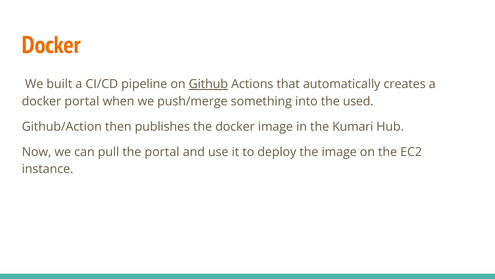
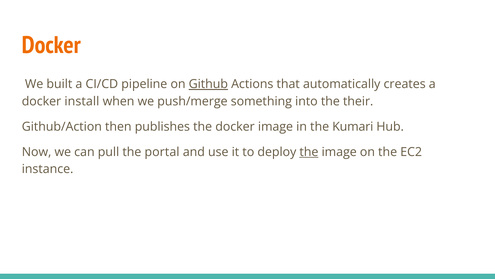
docker portal: portal -> install
used: used -> their
the at (309, 152) underline: none -> present
